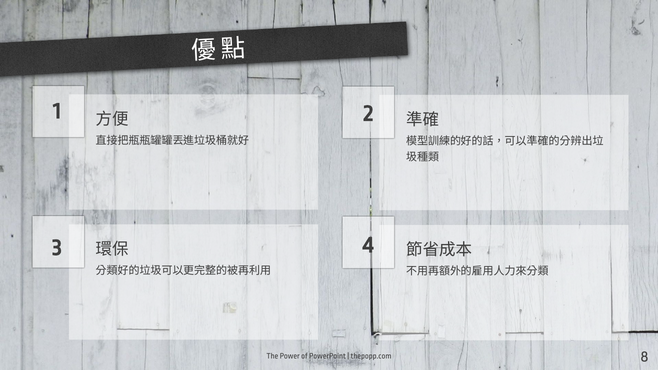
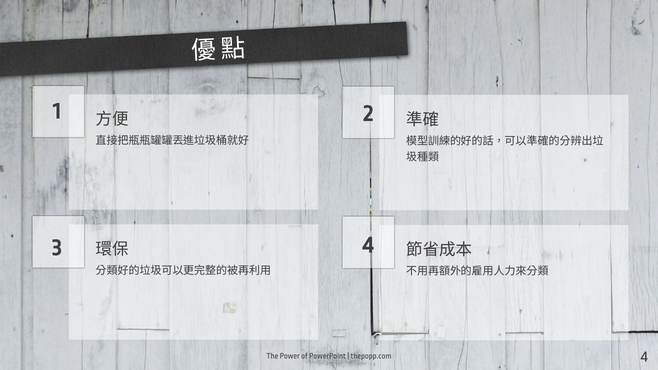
thepopp.com 8: 8 -> 4
